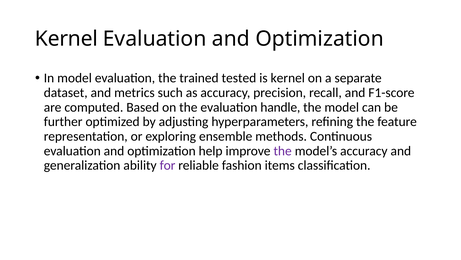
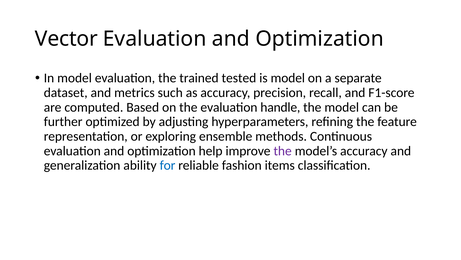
Kernel at (66, 39): Kernel -> Vector
is kernel: kernel -> model
for colour: purple -> blue
